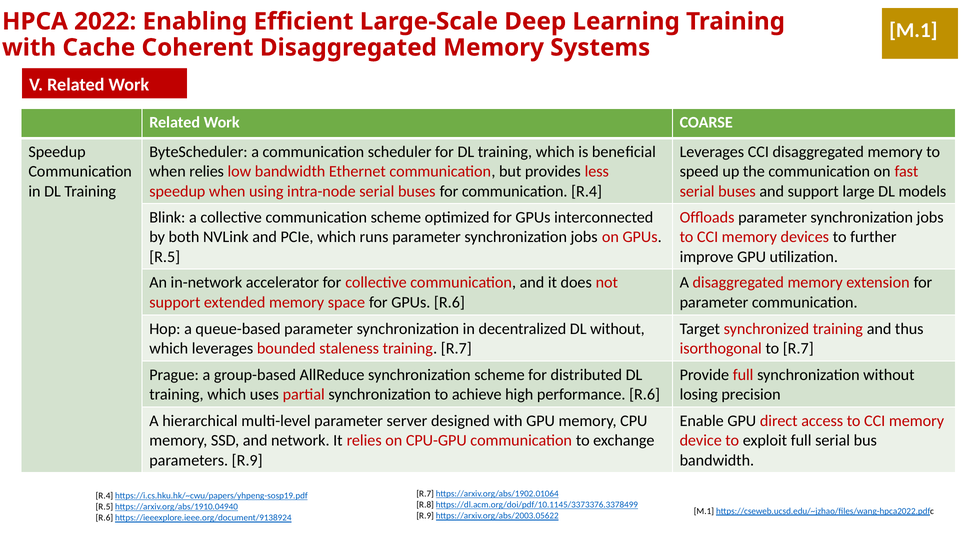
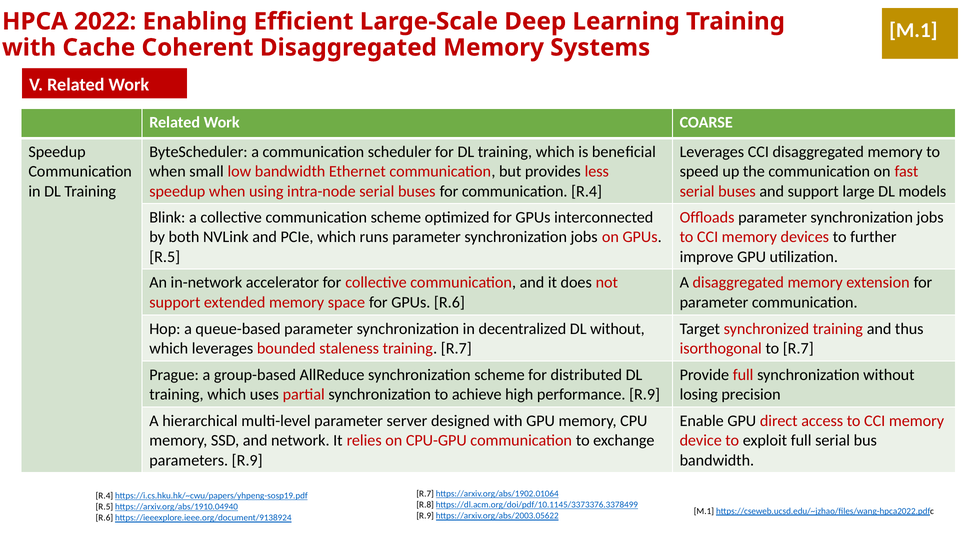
when relies: relies -> small
performance R.6: R.6 -> R.9
